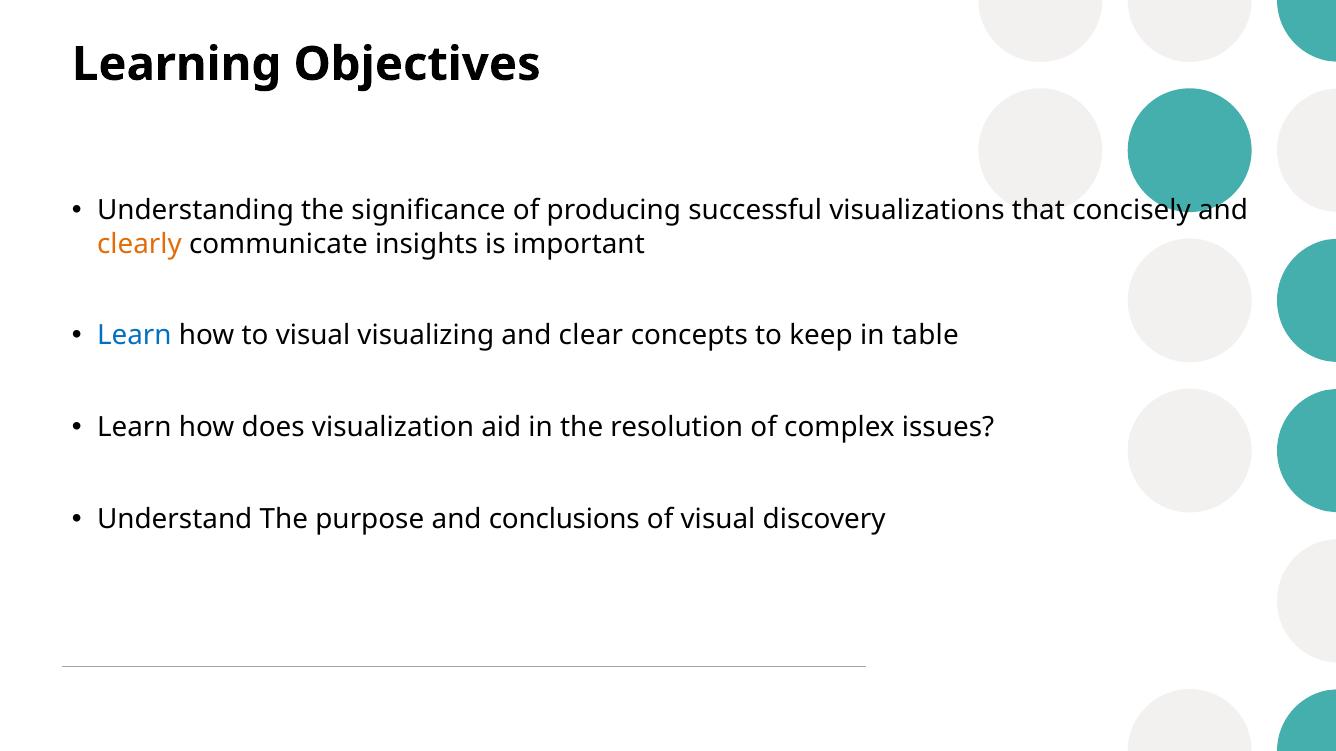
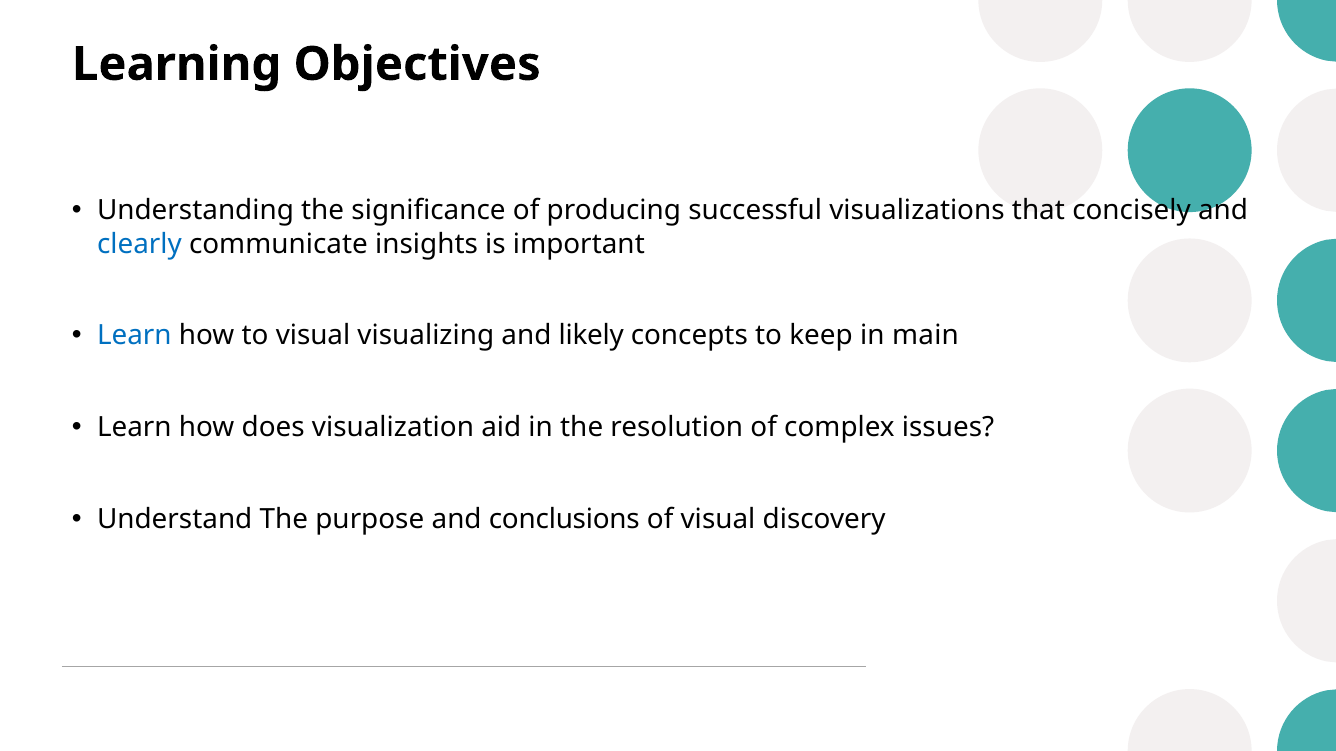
clearly colour: orange -> blue
clear: clear -> likely
table: table -> main
